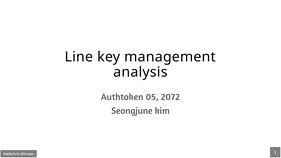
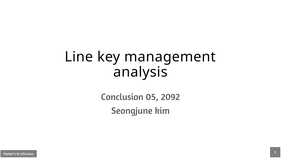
Authtoken: Authtoken -> Conclusion
2072: 2072 -> 2092
